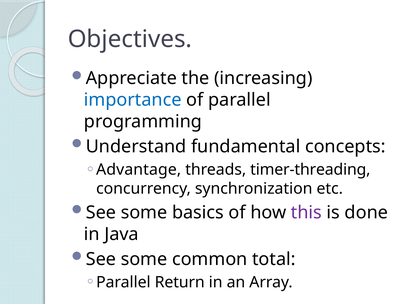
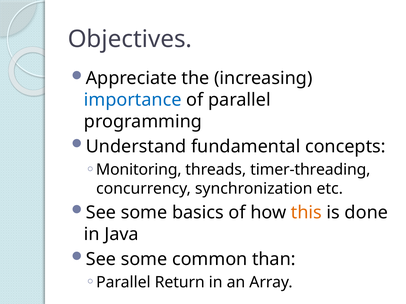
Advantage: Advantage -> Monitoring
this colour: purple -> orange
total: total -> than
